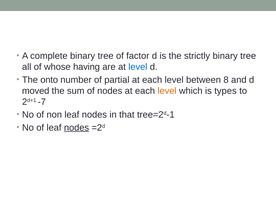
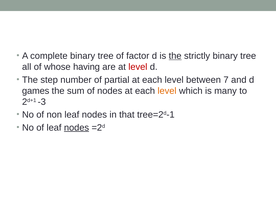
the at (175, 56) underline: none -> present
level at (138, 67) colour: blue -> red
onto: onto -> step
8: 8 -> 7
moved: moved -> games
types: types -> many
-7: -7 -> -3
